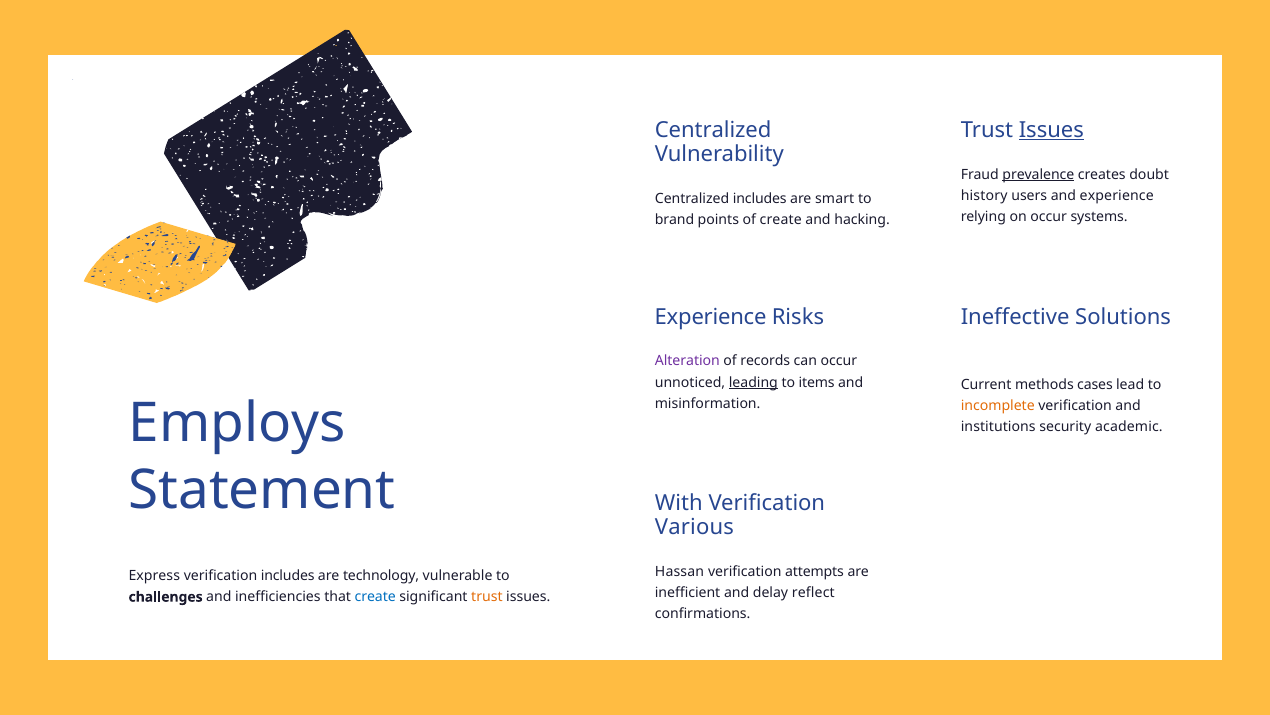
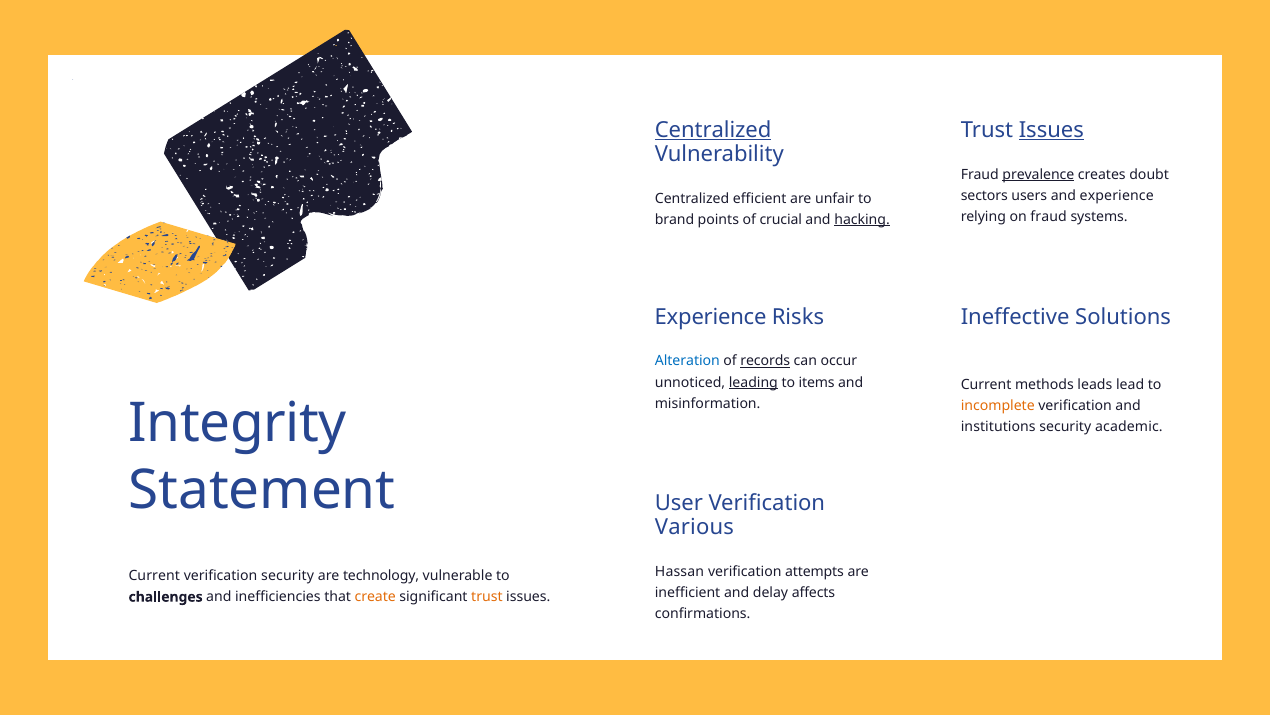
Centralized at (713, 130) underline: none -> present
history: history -> sectors
Centralized includes: includes -> efficient
smart: smart -> unfair
on occur: occur -> fraud
of create: create -> crucial
hacking underline: none -> present
Alteration colour: purple -> blue
records underline: none -> present
cases: cases -> leads
Employs: Employs -> Integrity
With: With -> User
Express at (154, 575): Express -> Current
verification includes: includes -> security
reflect: reflect -> affects
create at (375, 596) colour: blue -> orange
